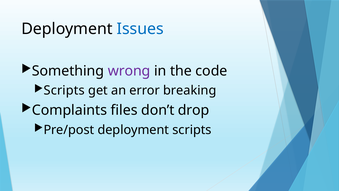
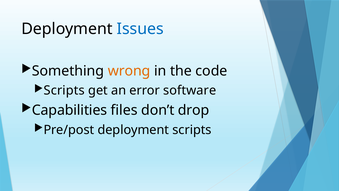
wrong colour: purple -> orange
breaking: breaking -> software
Complaints: Complaints -> Capabilities
